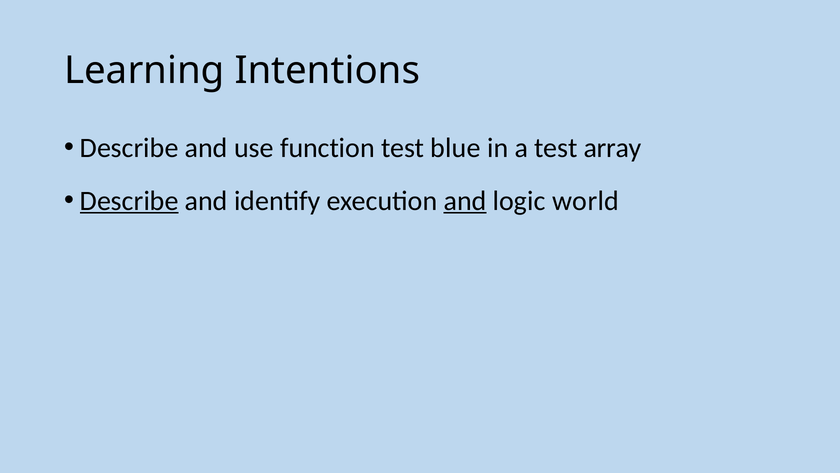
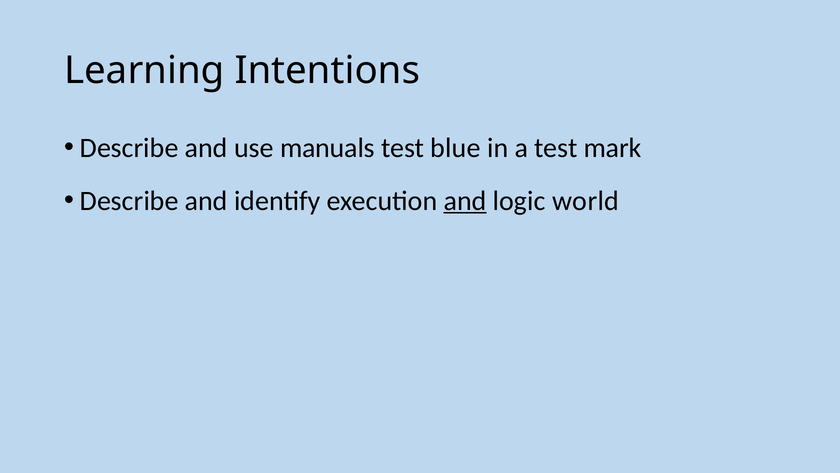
function: function -> manuals
array: array -> mark
Describe at (129, 201) underline: present -> none
